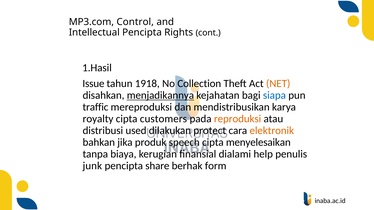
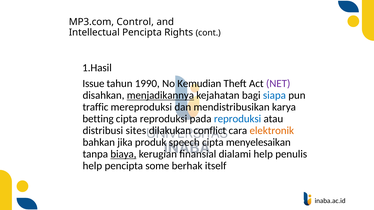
1918: 1918 -> 1990
Collection: Collection -> Kemudian
NET colour: orange -> purple
royalty: royalty -> betting
cipta customers: customers -> reproduksi
reproduksi at (238, 119) colour: orange -> blue
used: used -> sites
protect: protect -> conflict
biaya underline: none -> present
junk at (92, 166): junk -> help
share: share -> some
form: form -> itself
